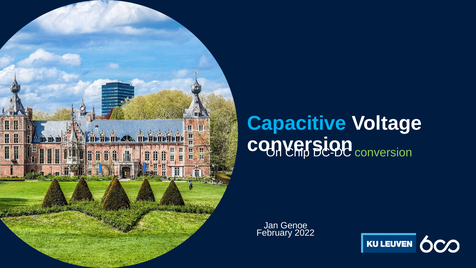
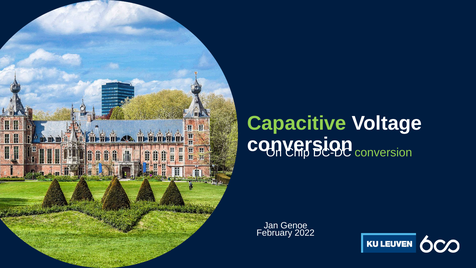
Capacitive colour: light blue -> light green
